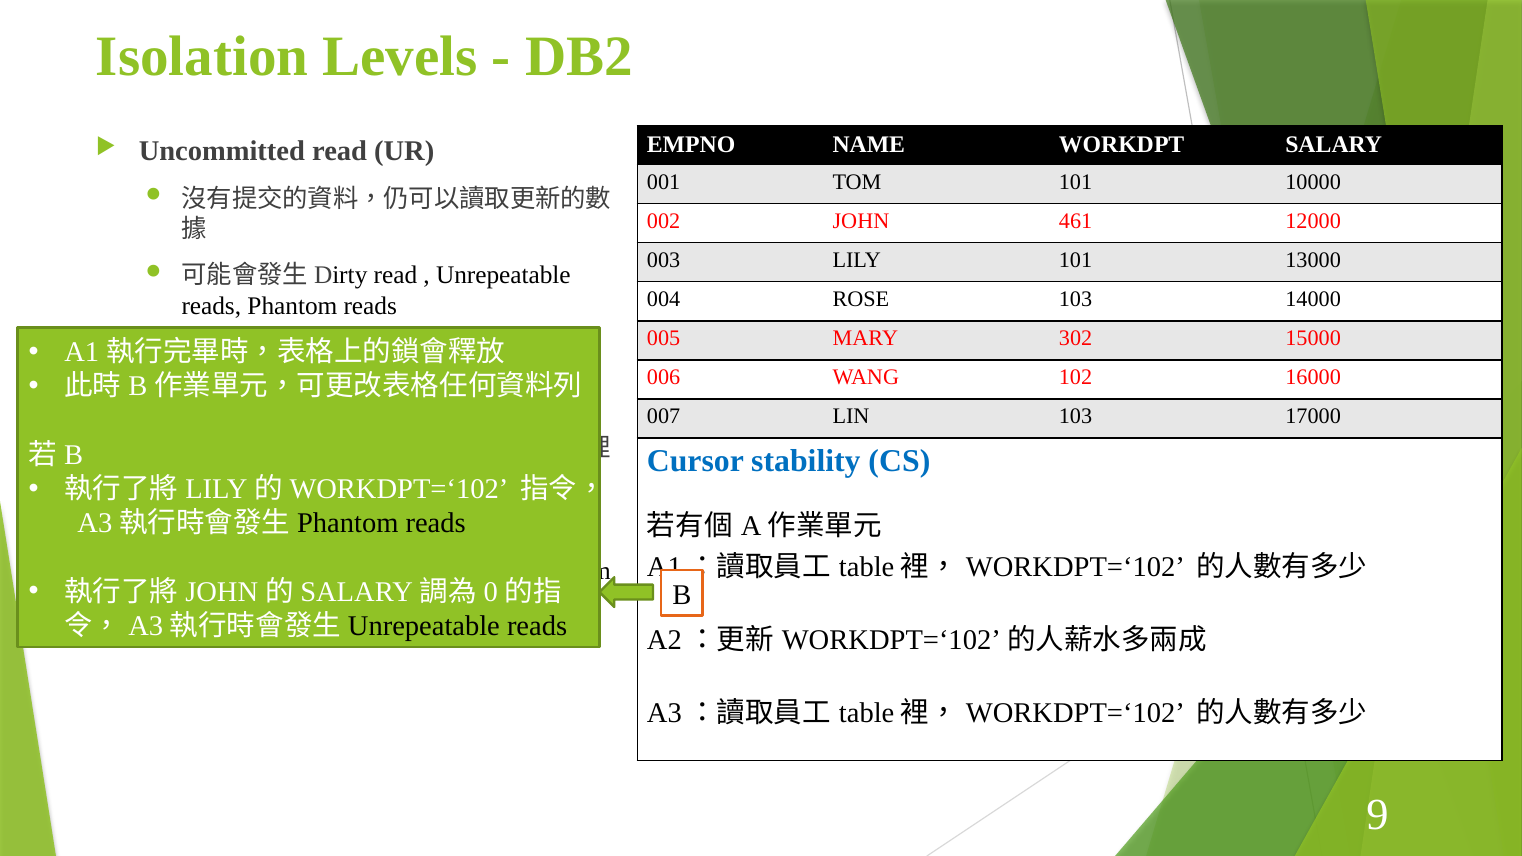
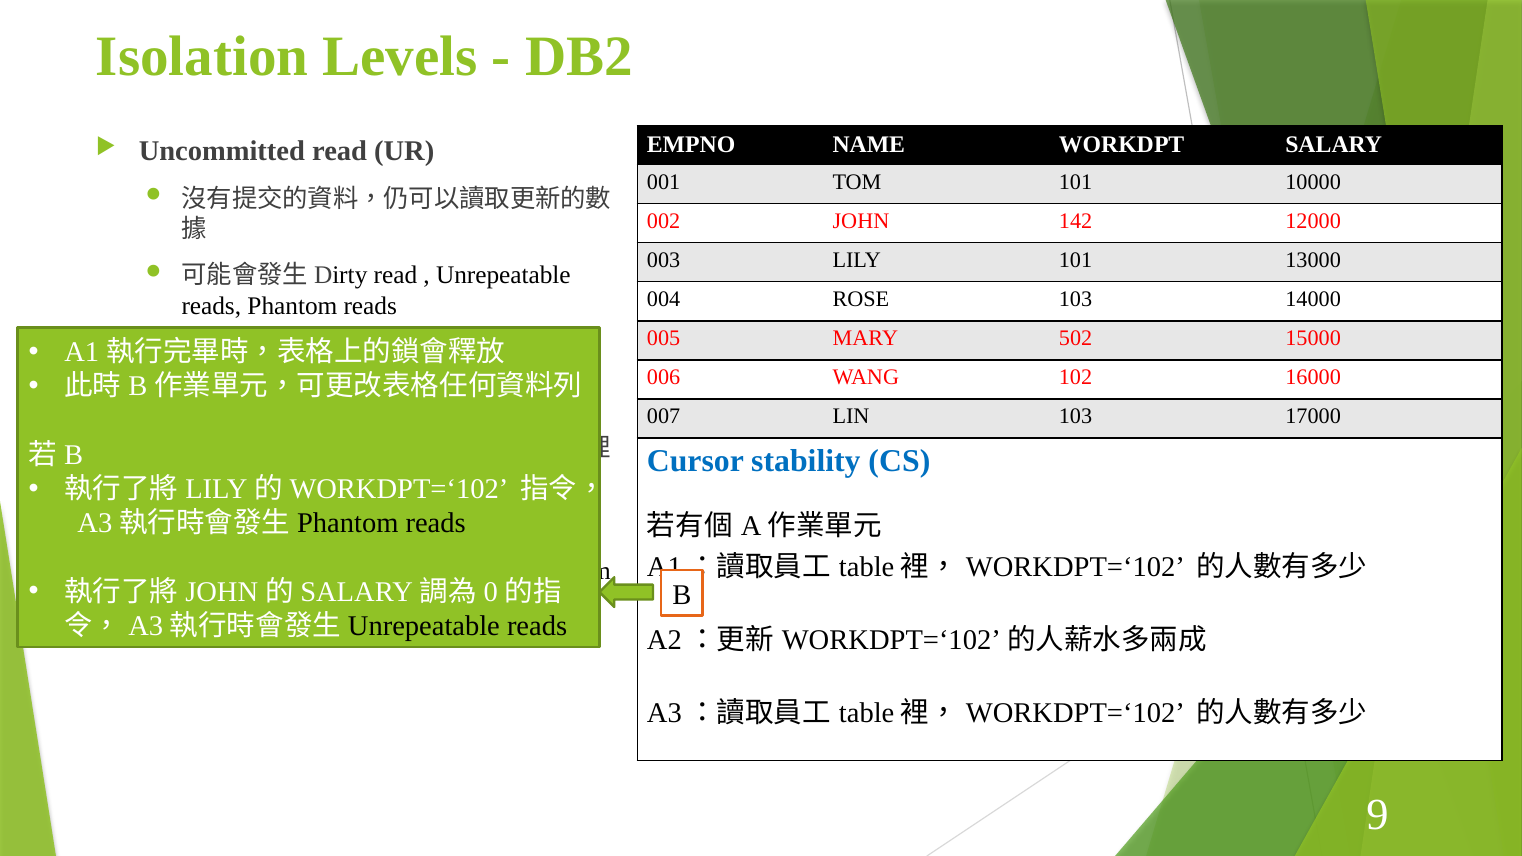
461: 461 -> 142
302: 302 -> 502
